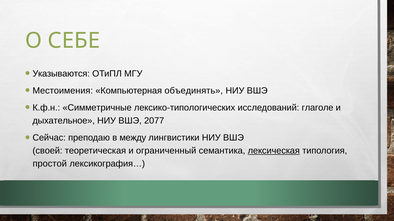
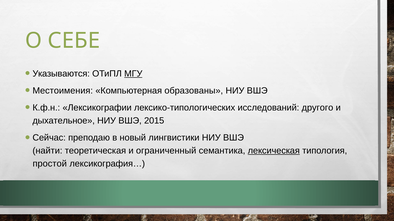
МГУ underline: none -> present
объединять: объединять -> образованы
Симметричные: Симметричные -> Лексикографии
глаголе: глаголе -> другого
2077: 2077 -> 2015
между: между -> новый
своей: своей -> найти
